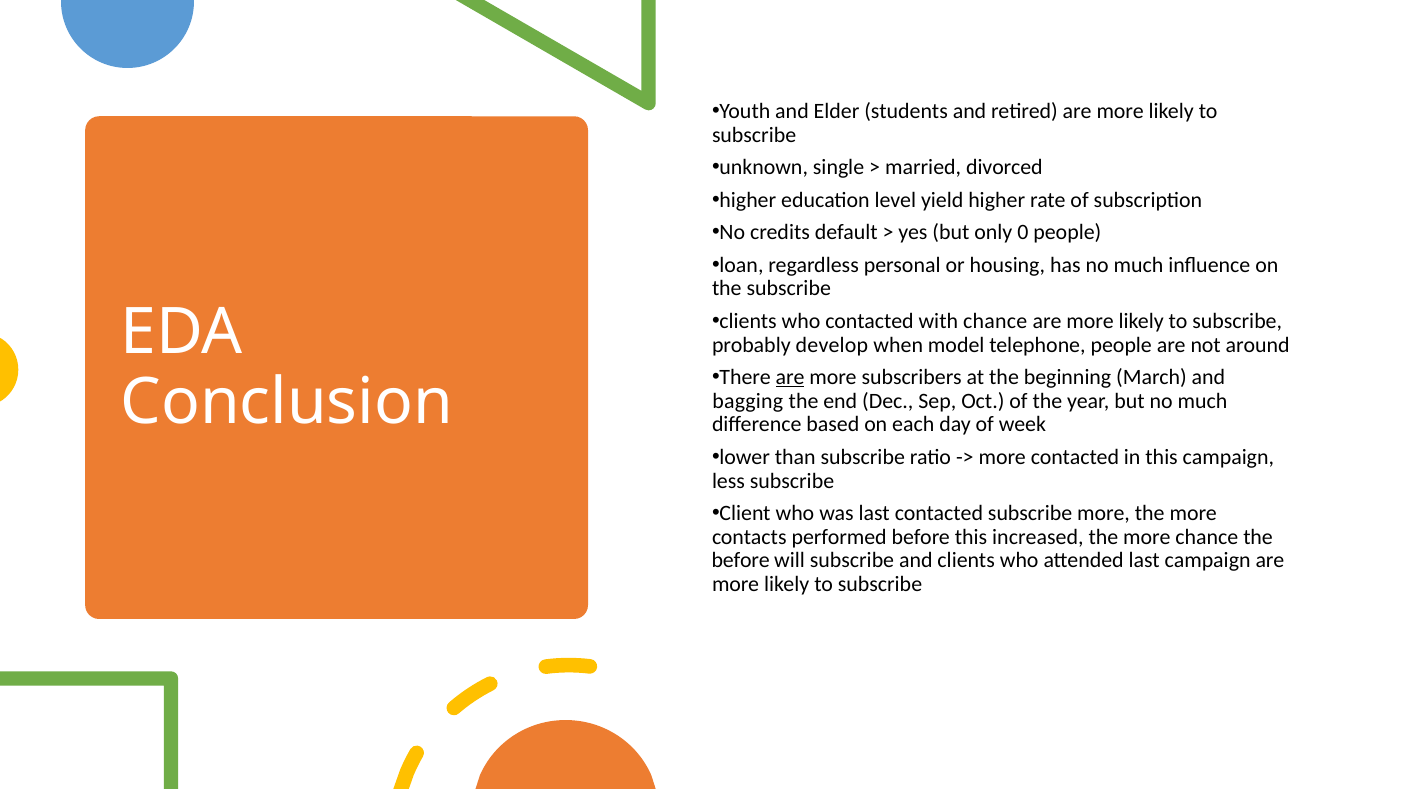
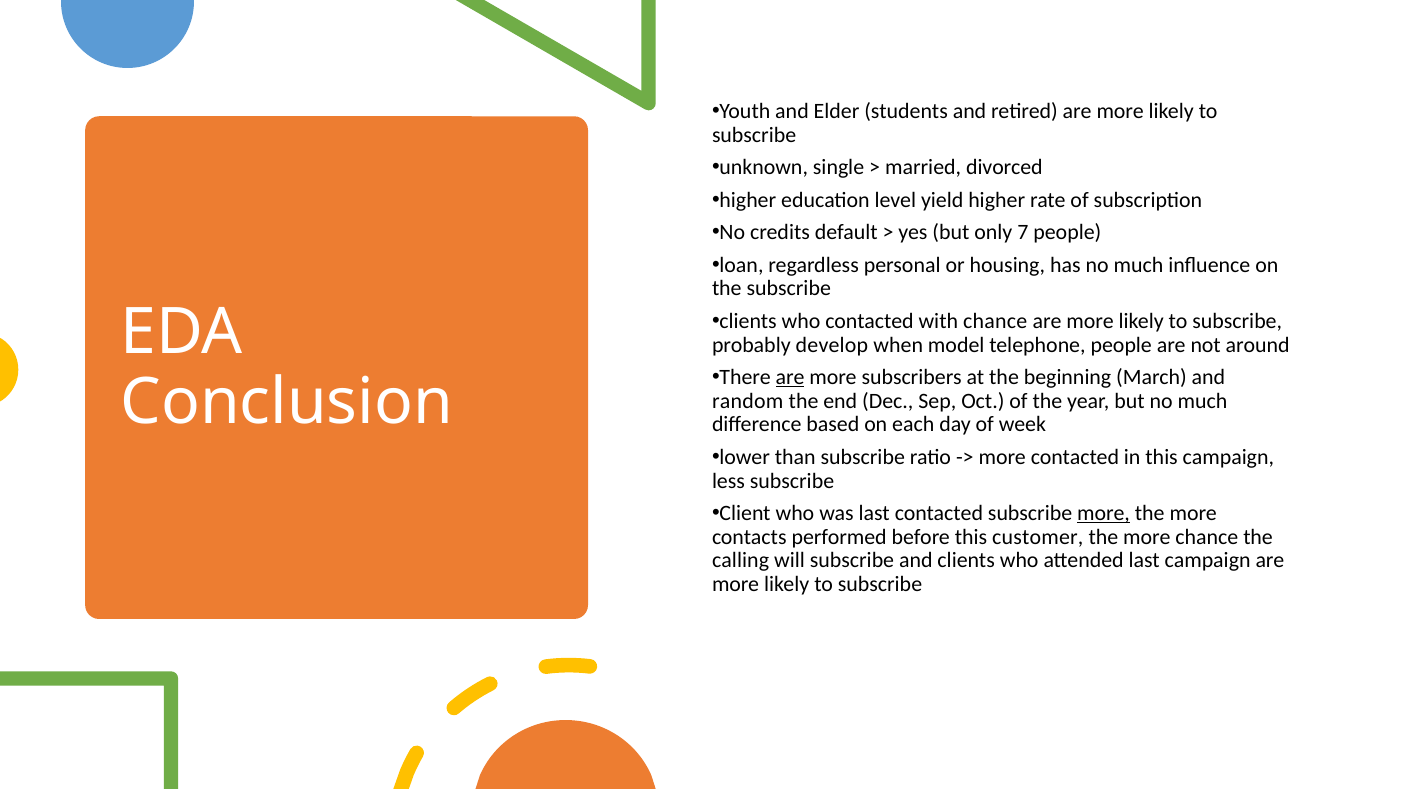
0: 0 -> 7
bagging: bagging -> random
more at (1103, 513) underline: none -> present
increased: increased -> customer
before at (741, 561): before -> calling
